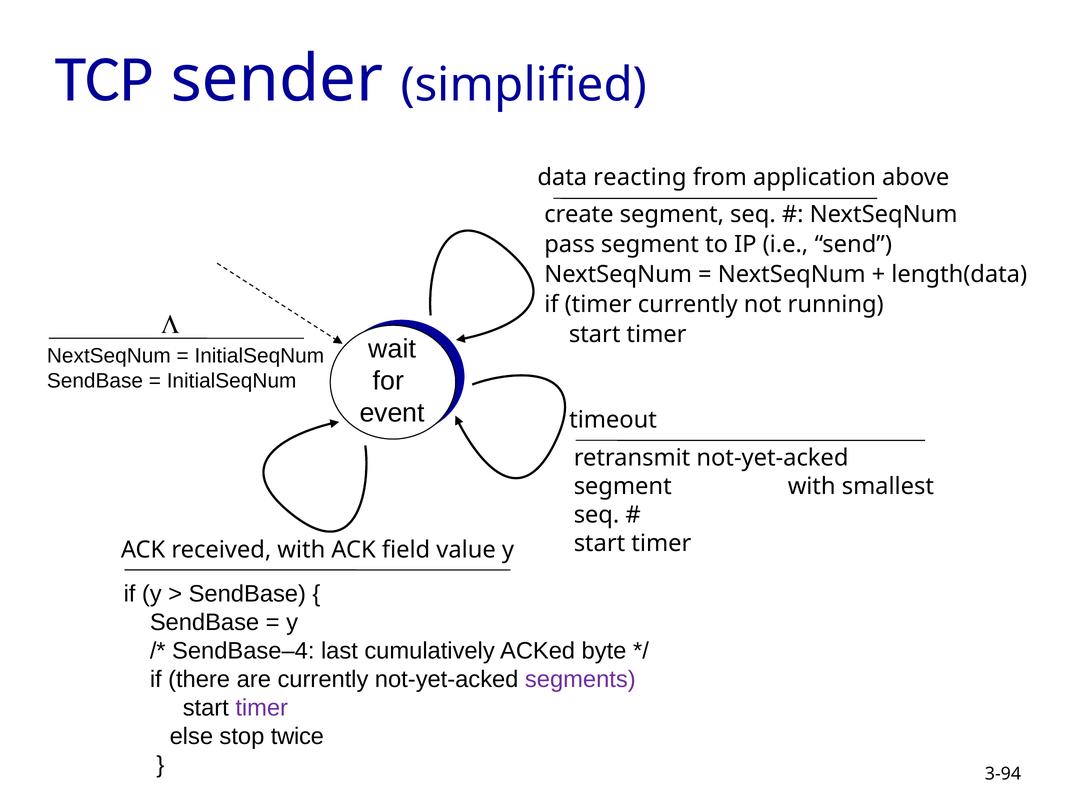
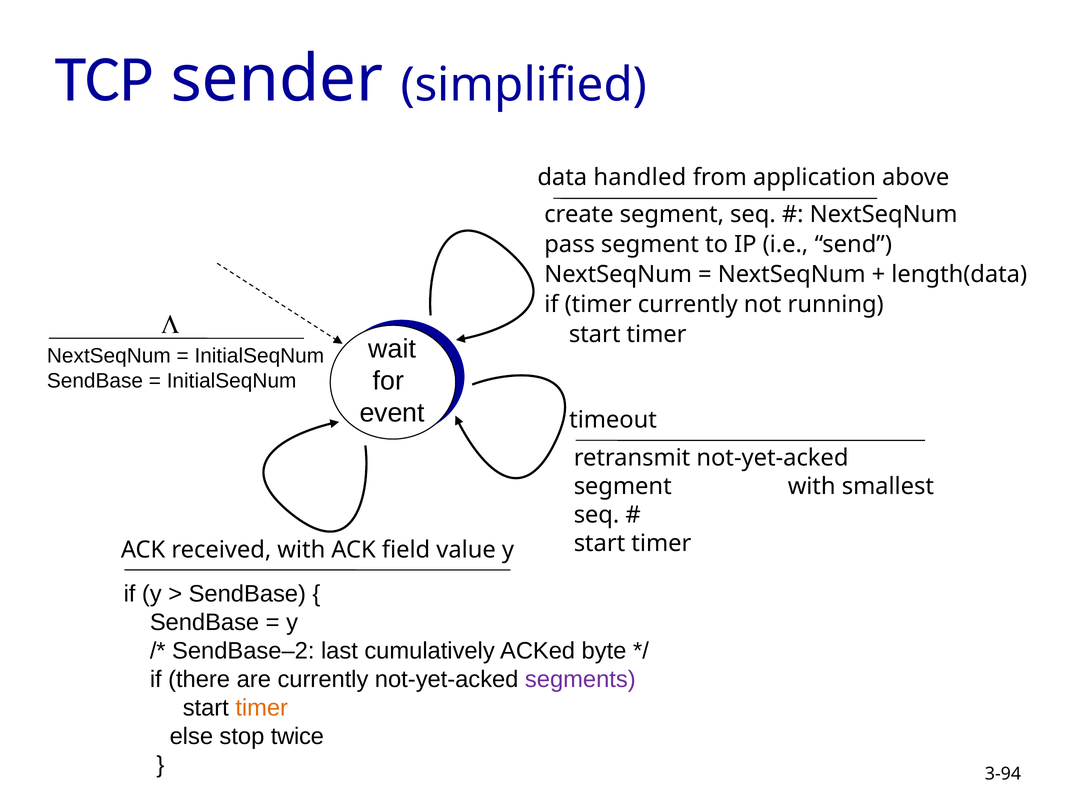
reacting: reacting -> handled
SendBase–4: SendBase–4 -> SendBase–2
timer at (262, 708) colour: purple -> orange
